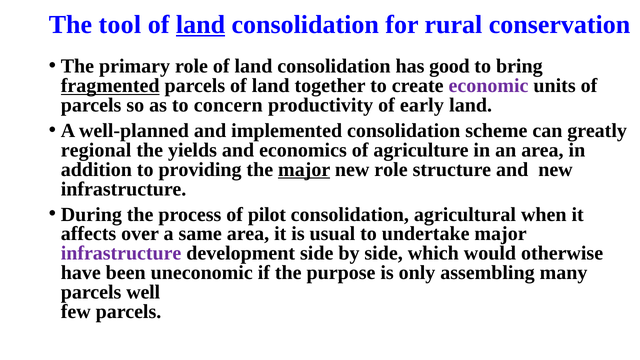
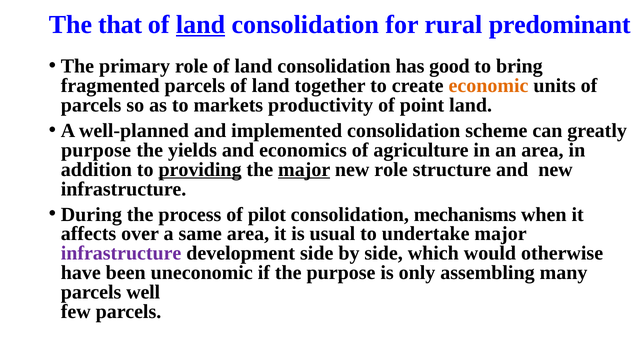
tool: tool -> that
conservation: conservation -> predominant
fragmented underline: present -> none
economic colour: purple -> orange
concern: concern -> markets
early: early -> point
regional at (96, 150): regional -> purpose
providing underline: none -> present
agricultural: agricultural -> mechanisms
